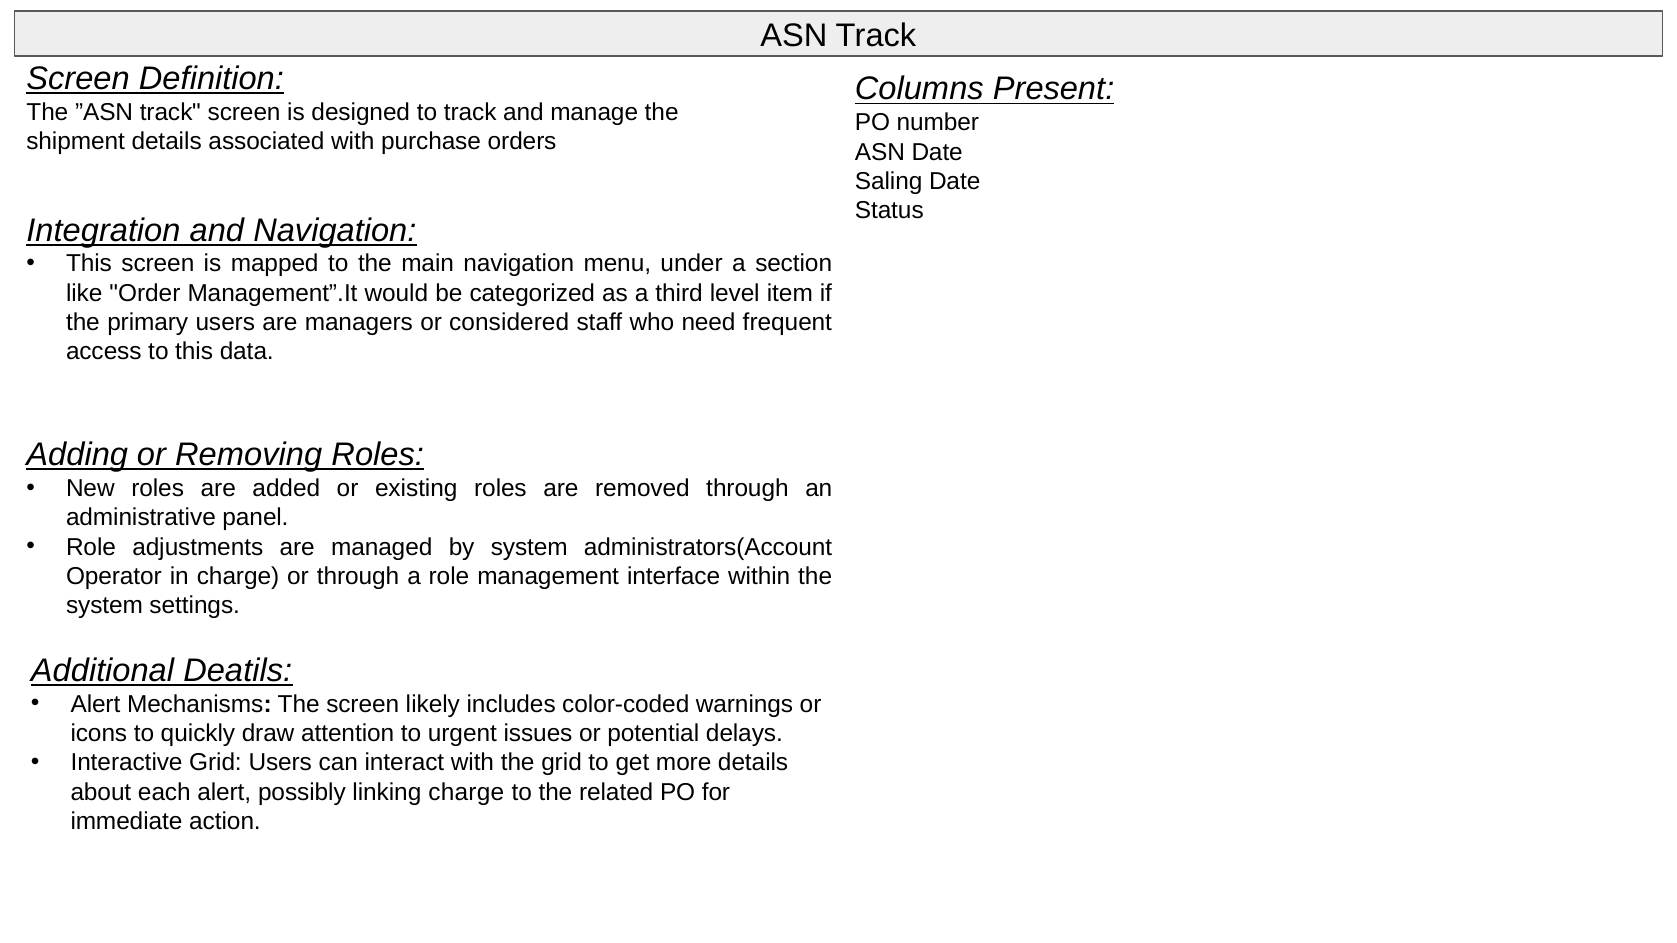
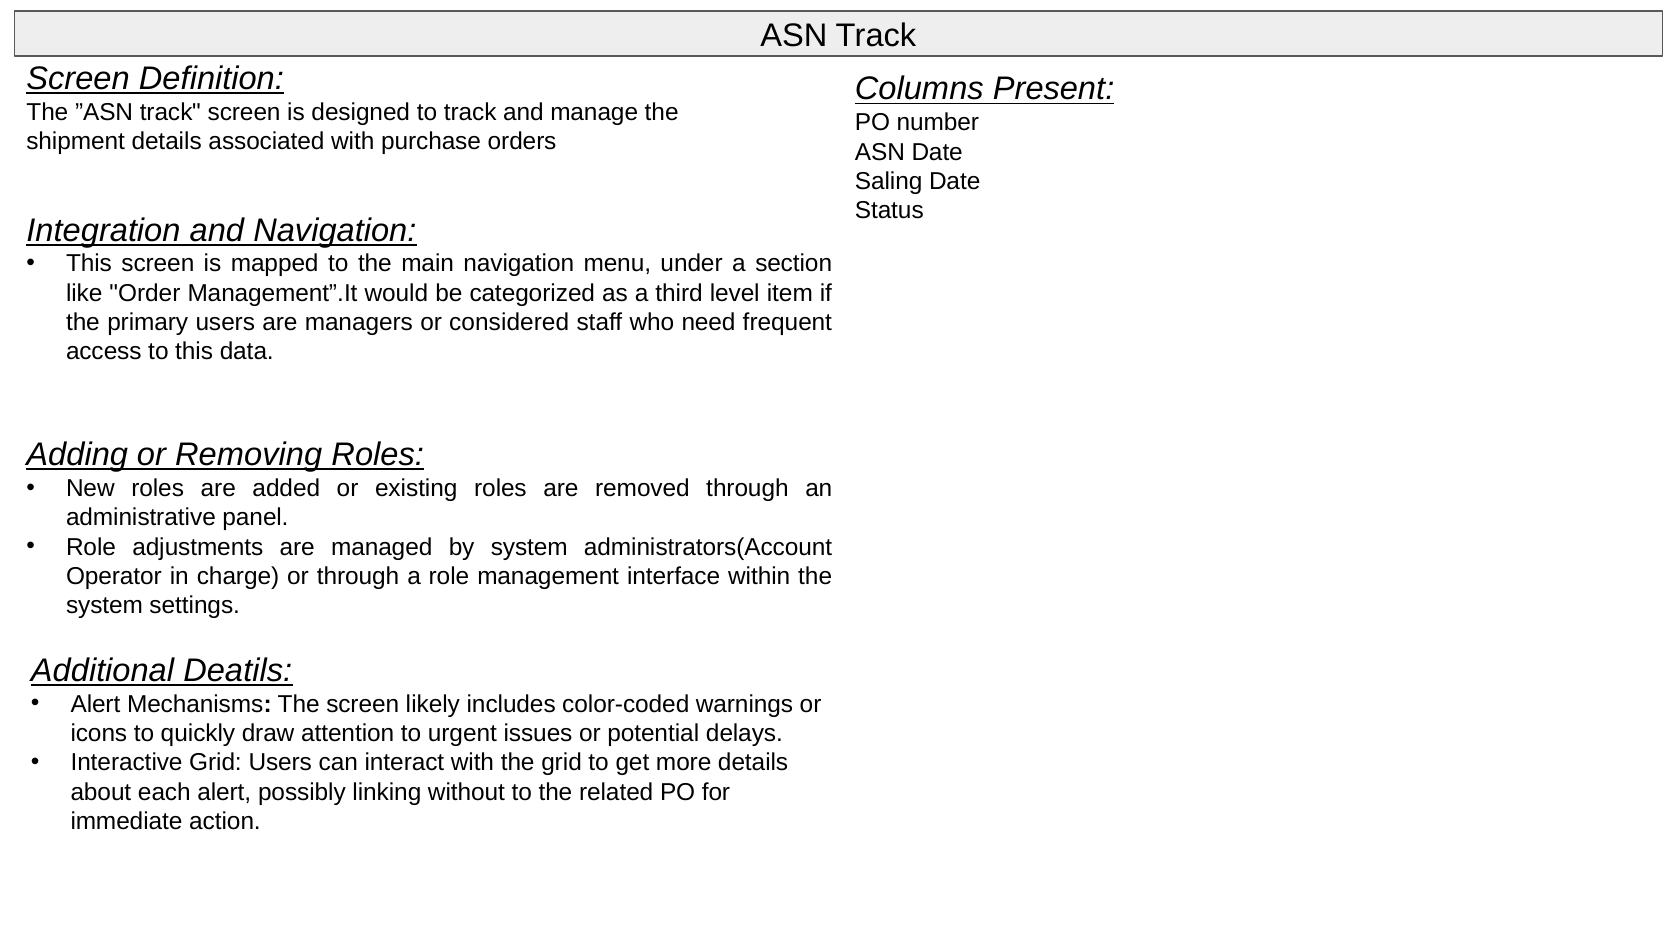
linking charge: charge -> without
